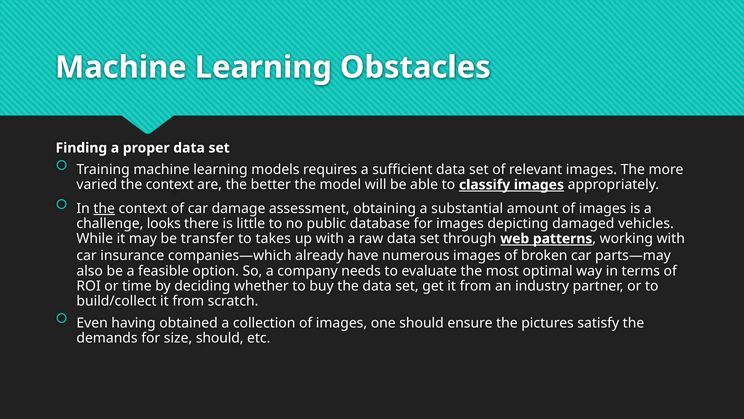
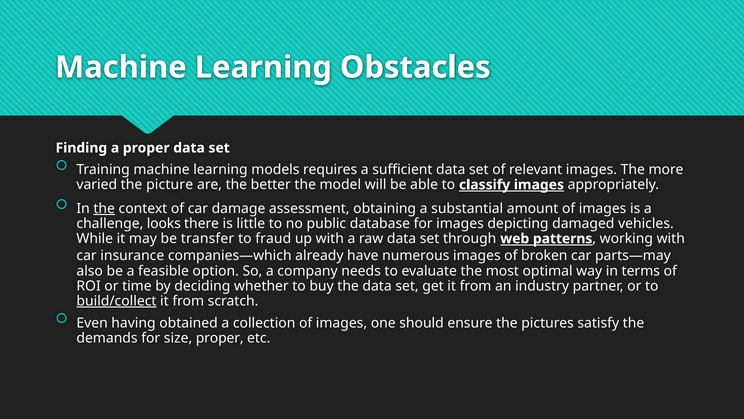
varied the context: context -> picture
takes: takes -> fraud
build/collect underline: none -> present
size should: should -> proper
